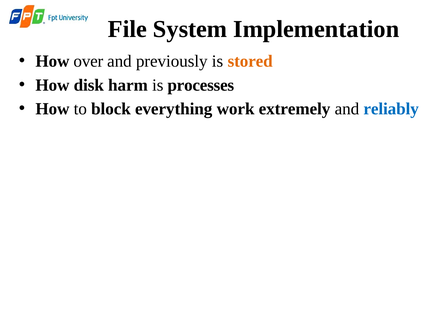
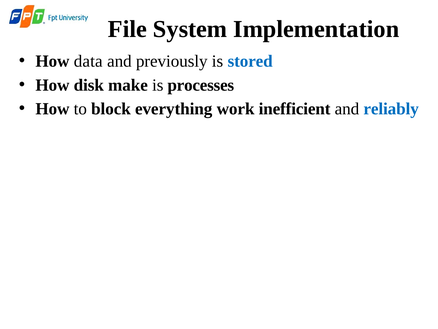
over: over -> data
stored colour: orange -> blue
harm: harm -> make
extremely: extremely -> inefficient
